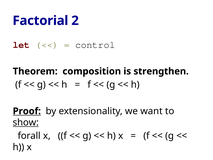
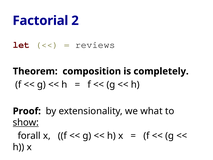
control: control -> reviews
strengthen: strengthen -> completely
Proof underline: present -> none
want: want -> what
